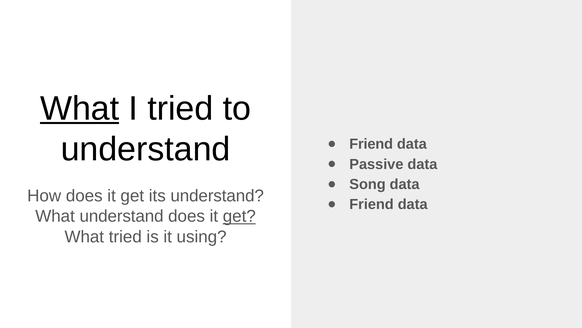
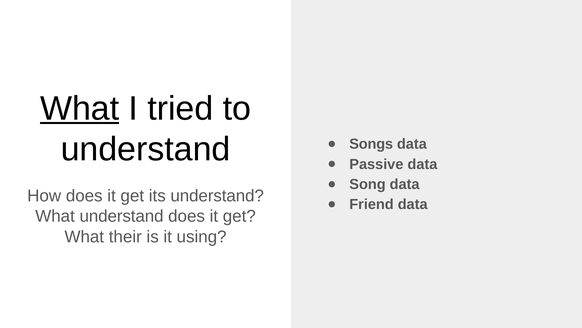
Friend at (371, 144): Friend -> Songs
get at (239, 216) underline: present -> none
What tried: tried -> their
